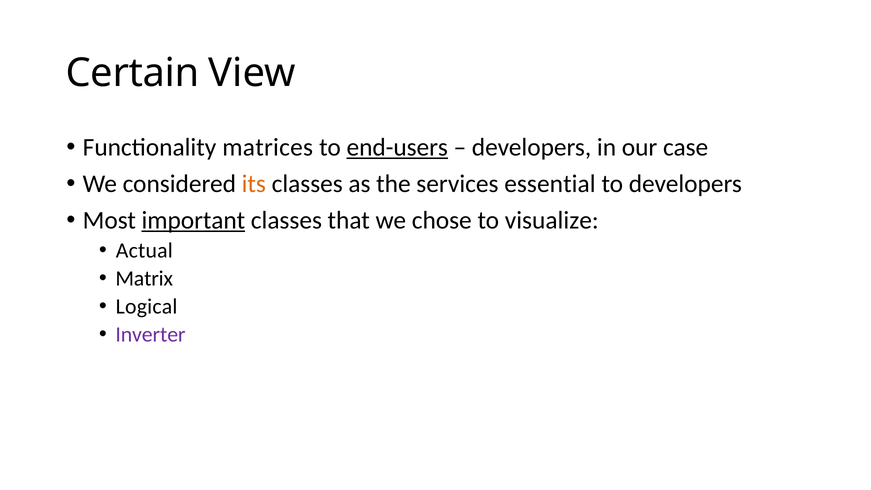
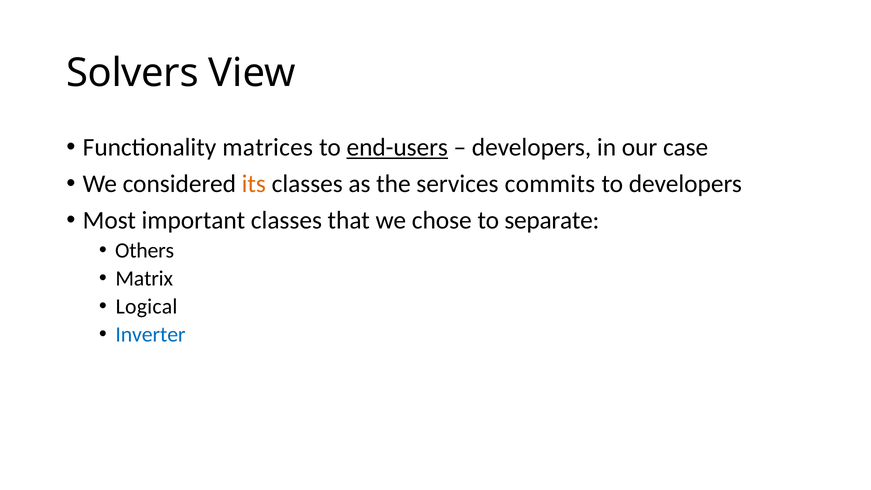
Certain: Certain -> Solvers
essential: essential -> commits
important underline: present -> none
visualize: visualize -> separate
Actual: Actual -> Others
Inverter colour: purple -> blue
